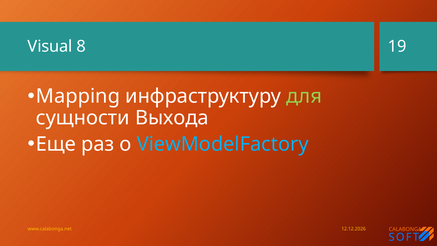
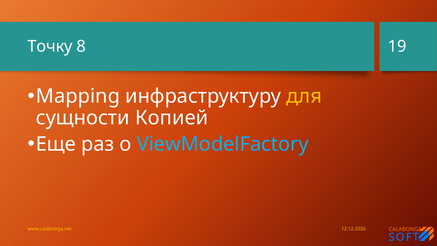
Visual: Visual -> Точку
для colour: light green -> yellow
Выхода: Выхода -> Копией
